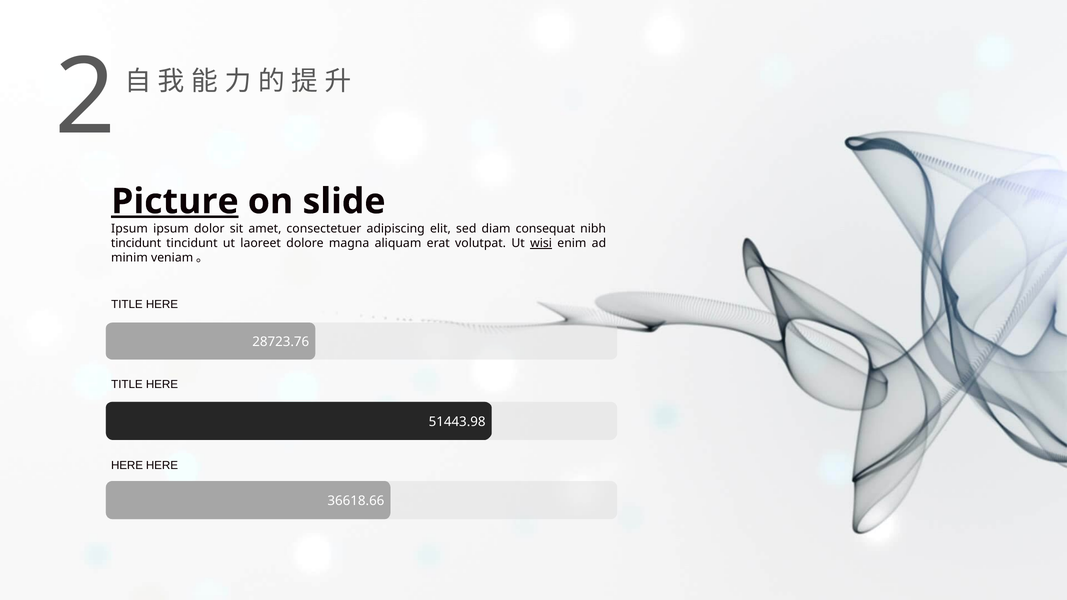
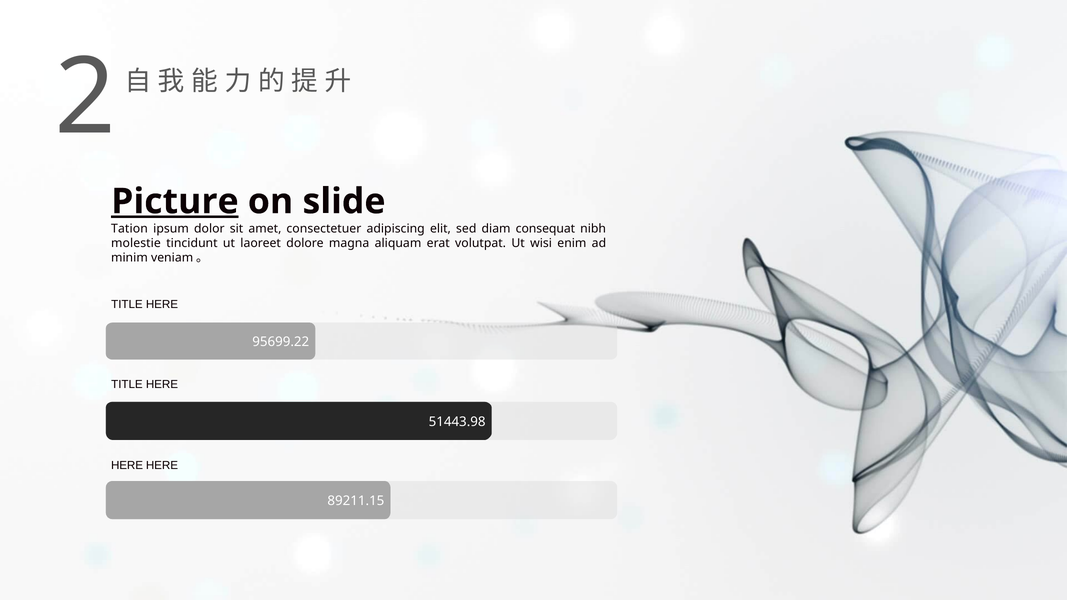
Ipsum at (130, 229): Ipsum -> Tation
tincidunt at (136, 243): tincidunt -> molestie
wisi underline: present -> none
28723.76: 28723.76 -> 95699.22
36618.66: 36618.66 -> 89211.15
